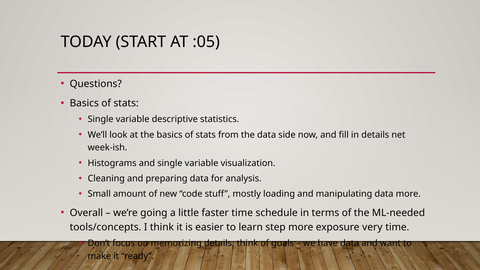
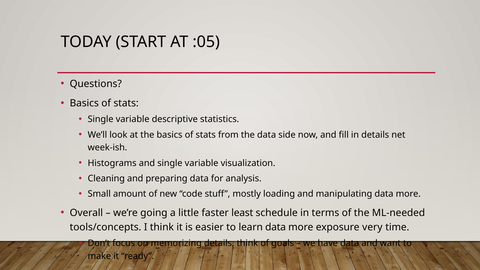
faster time: time -> least
learn step: step -> data
